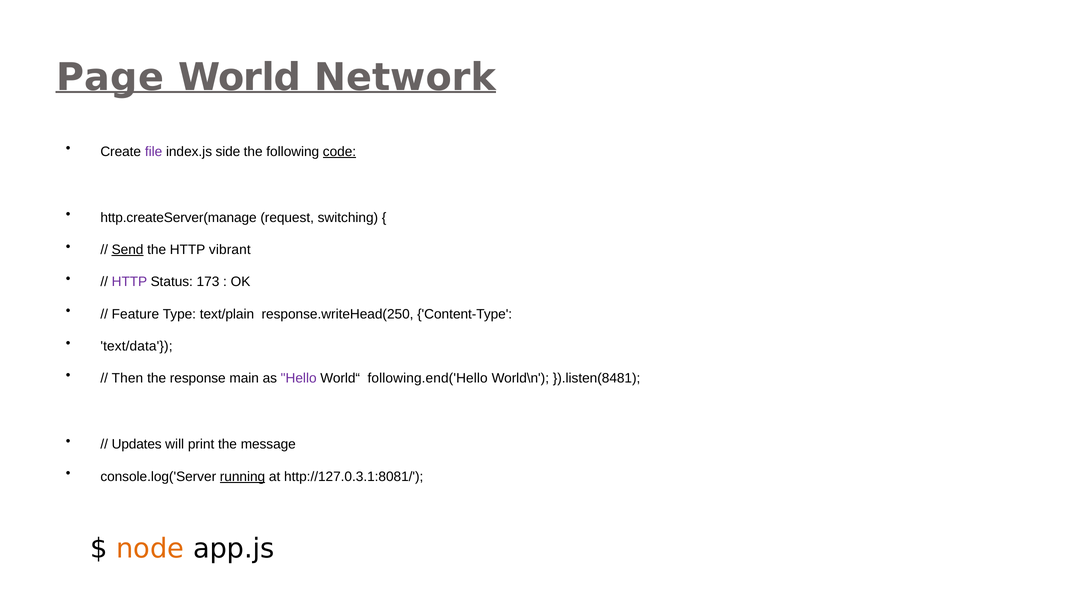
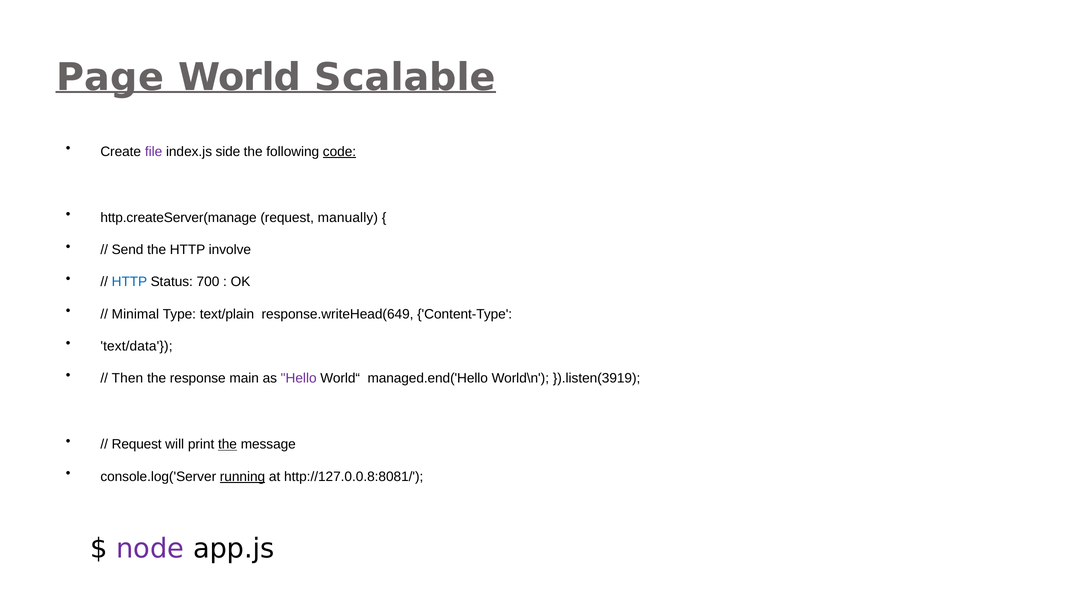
Network: Network -> Scalable
switching: switching -> manually
Send underline: present -> none
vibrant: vibrant -> involve
HTTP at (129, 282) colour: purple -> blue
173: 173 -> 700
Feature: Feature -> Minimal
response.writeHead(250: response.writeHead(250 -> response.writeHead(649
following.end('Hello: following.end('Hello -> managed.end('Hello
}).listen(8481: }).listen(8481 -> }).listen(3919
Updates at (137, 444): Updates -> Request
the at (227, 444) underline: none -> present
http://127.0.3.1:8081/: http://127.0.3.1:8081/ -> http://127.0.0.8:8081/
node colour: orange -> purple
